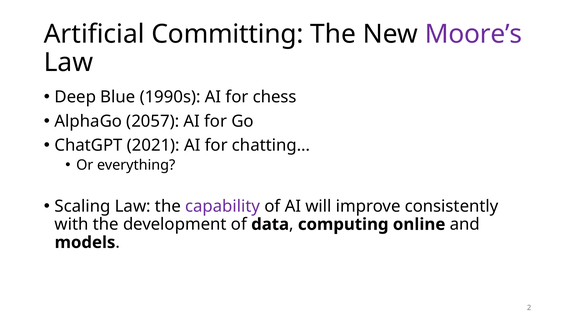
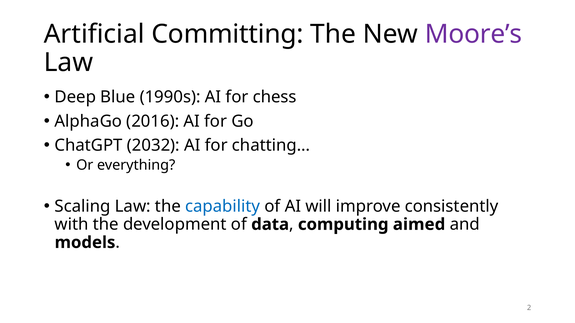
2057: 2057 -> 2016
2021: 2021 -> 2032
capability colour: purple -> blue
online: online -> aimed
